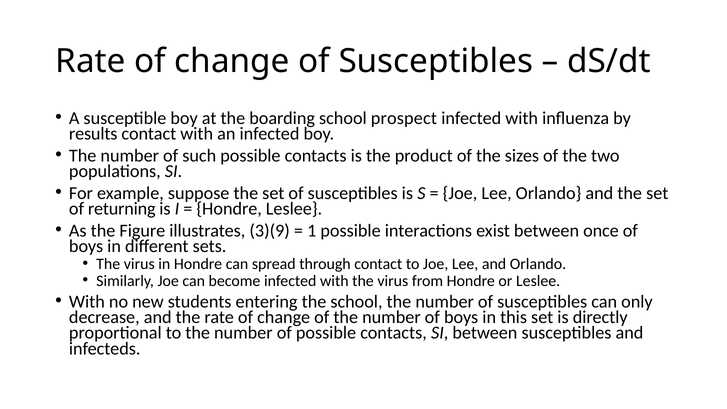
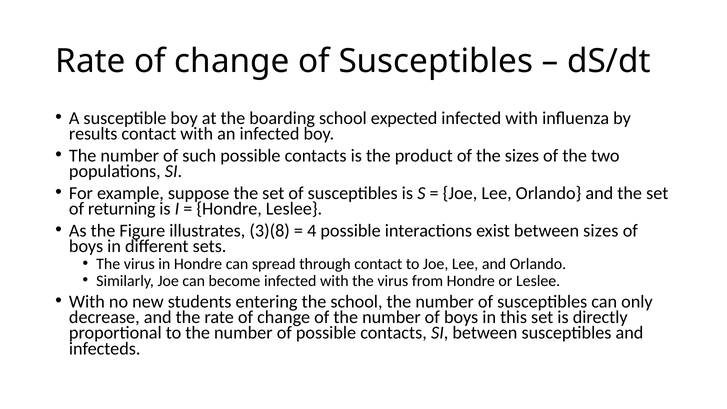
prospect: prospect -> expected
3)(9: 3)(9 -> 3)(8
1: 1 -> 4
between once: once -> sizes
